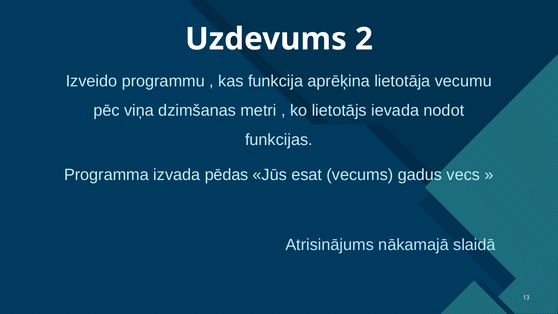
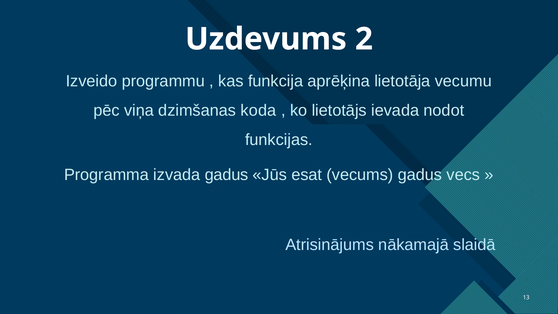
metri: metri -> koda
izvada pēdas: pēdas -> gadus
